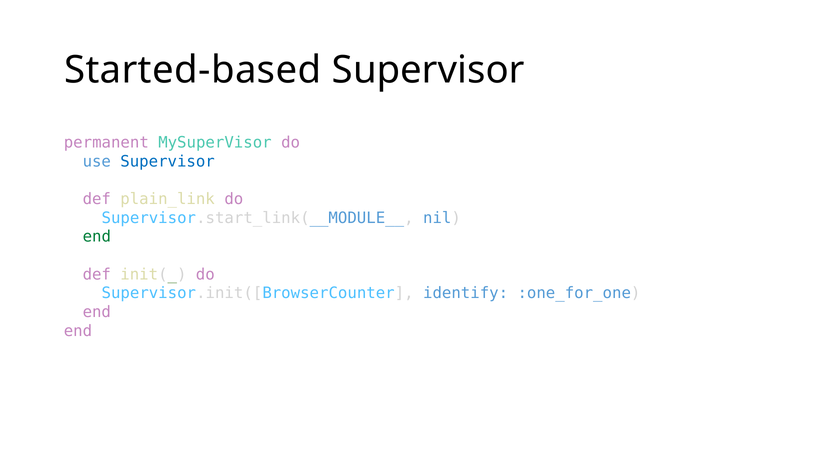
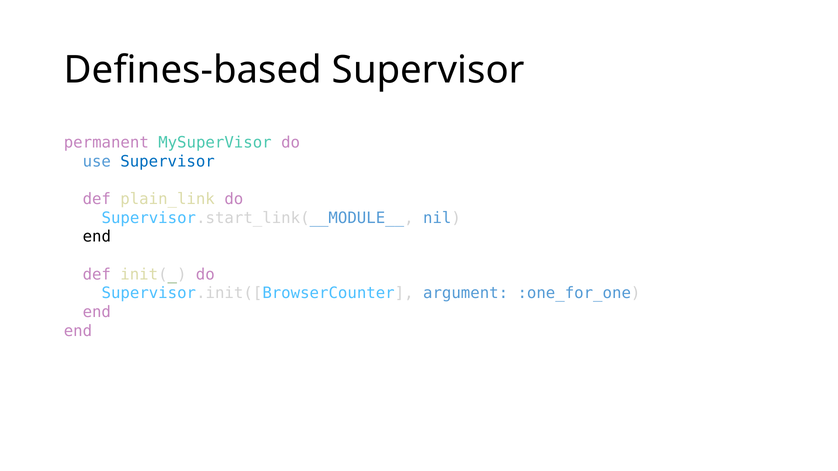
Started-based: Started-based -> Defines-based
end at (97, 237) colour: green -> black
identify: identify -> argument
